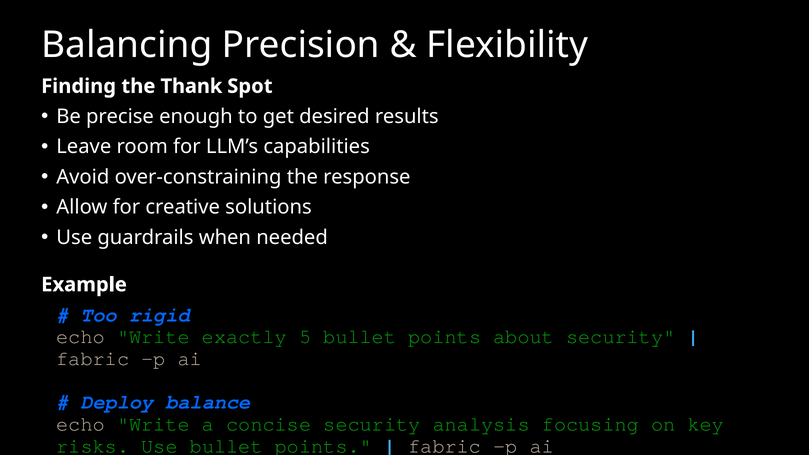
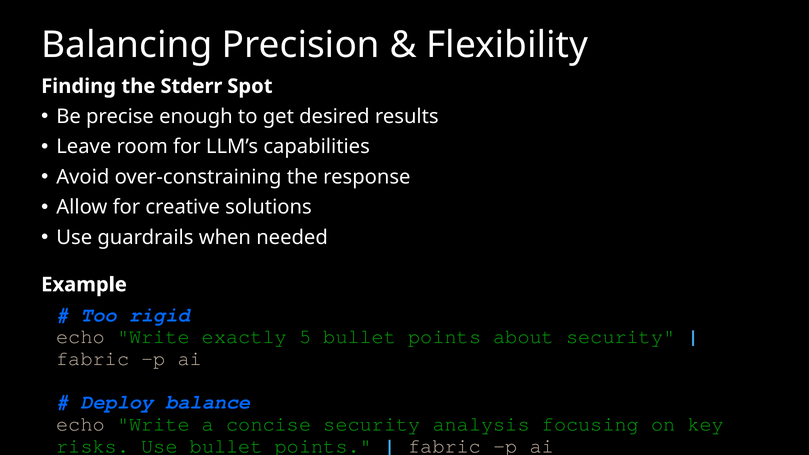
Thank: Thank -> Stderr
